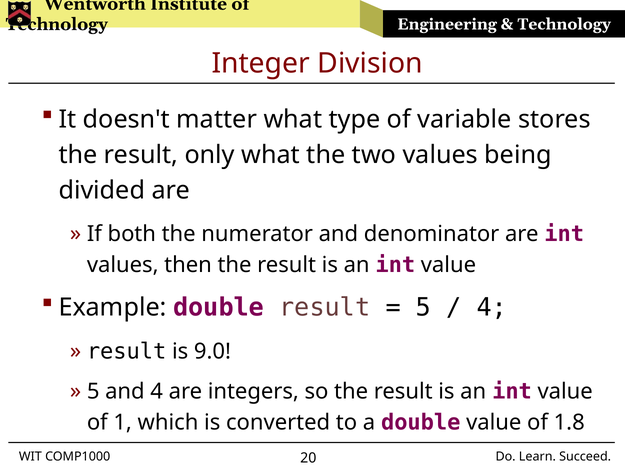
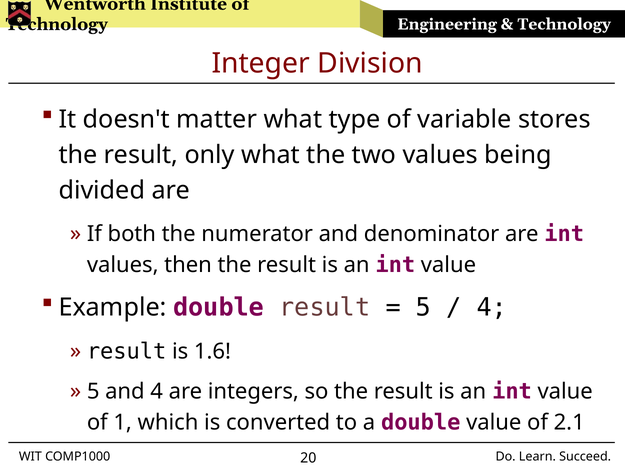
9.0: 9.0 -> 1.6
1.8: 1.8 -> 2.1
